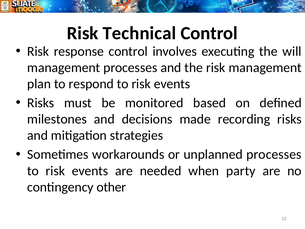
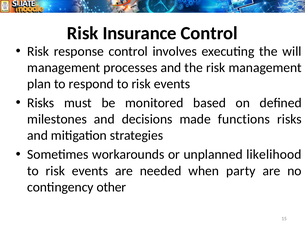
Technical: Technical -> Insurance
recording: recording -> functions
unplanned processes: processes -> likelihood
